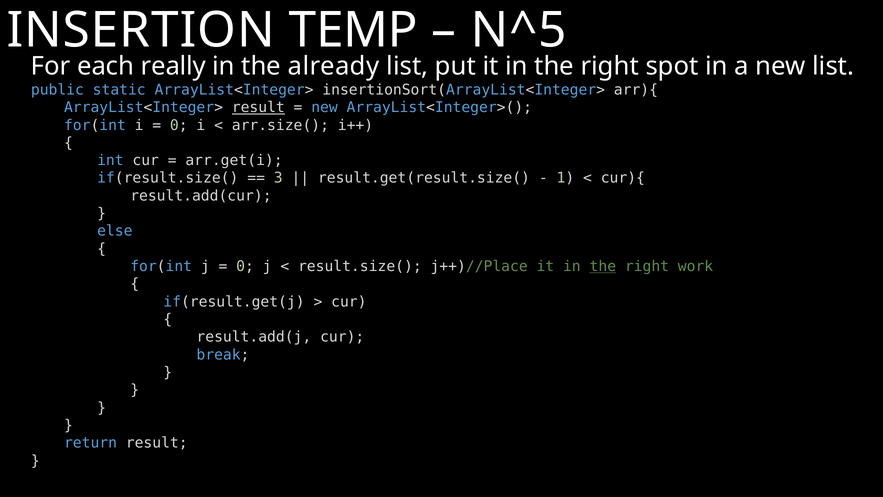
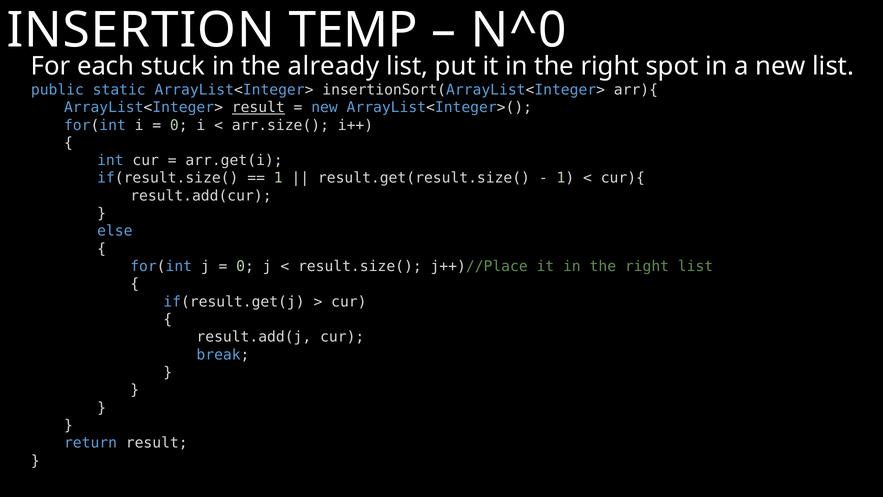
N^5: N^5 -> N^0
really: really -> stuck
3 at (278, 178): 3 -> 1
the at (603, 266) underline: present -> none
right work: work -> list
